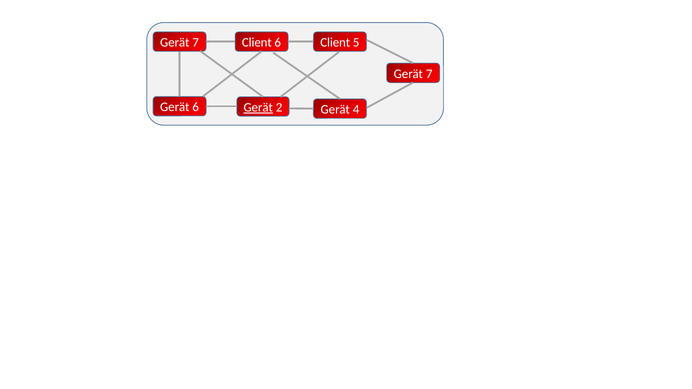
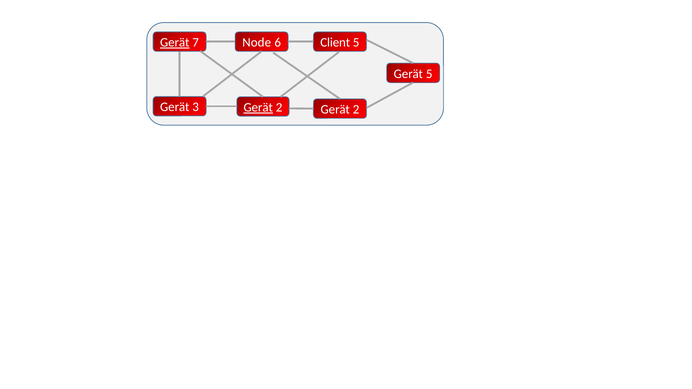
Gerät at (175, 43) underline: none -> present
Client at (257, 43): Client -> Node
7 at (429, 74): 7 -> 5
Gerät 6: 6 -> 3
4 at (356, 110): 4 -> 2
